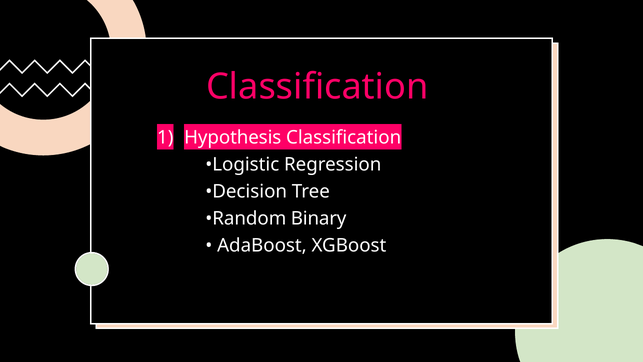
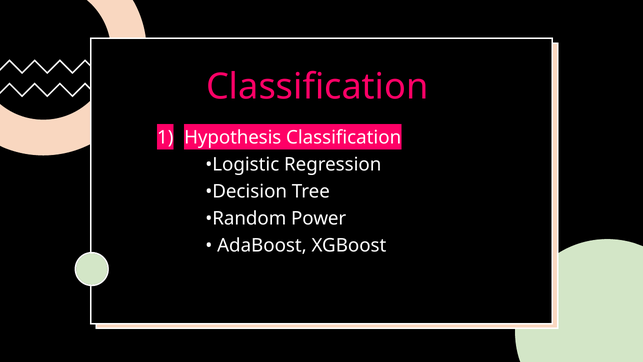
Binary: Binary -> Power
